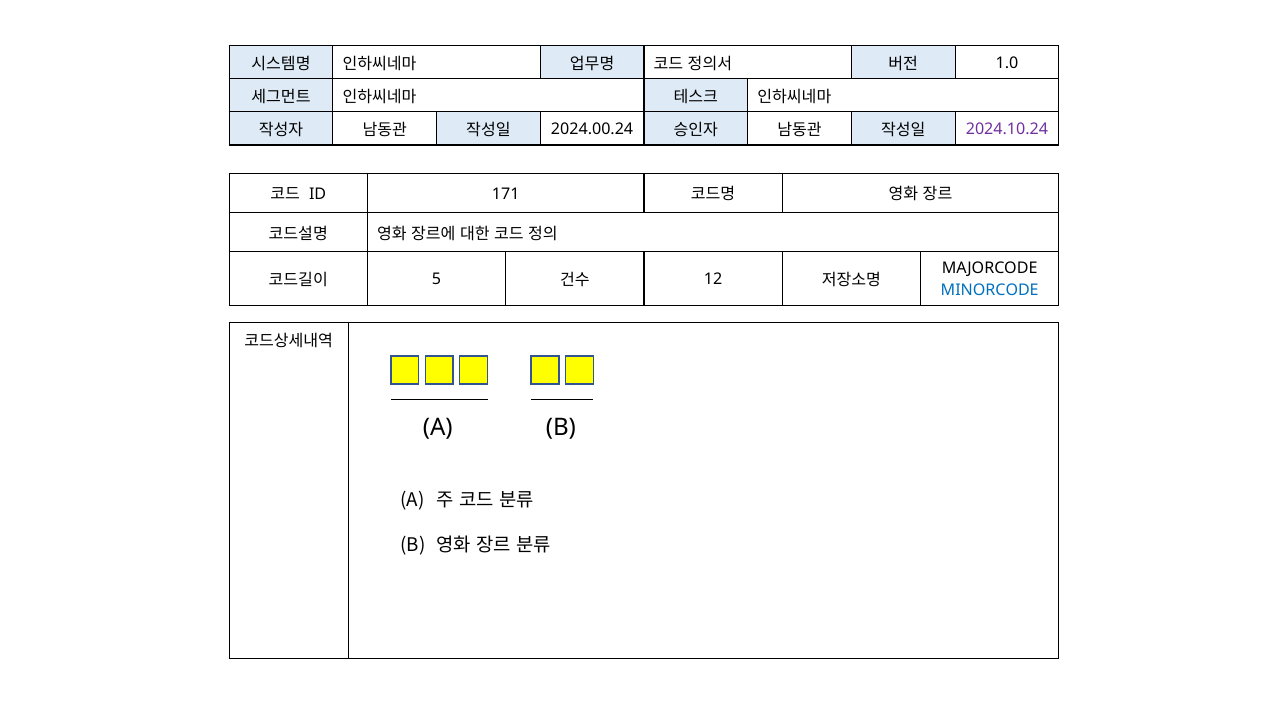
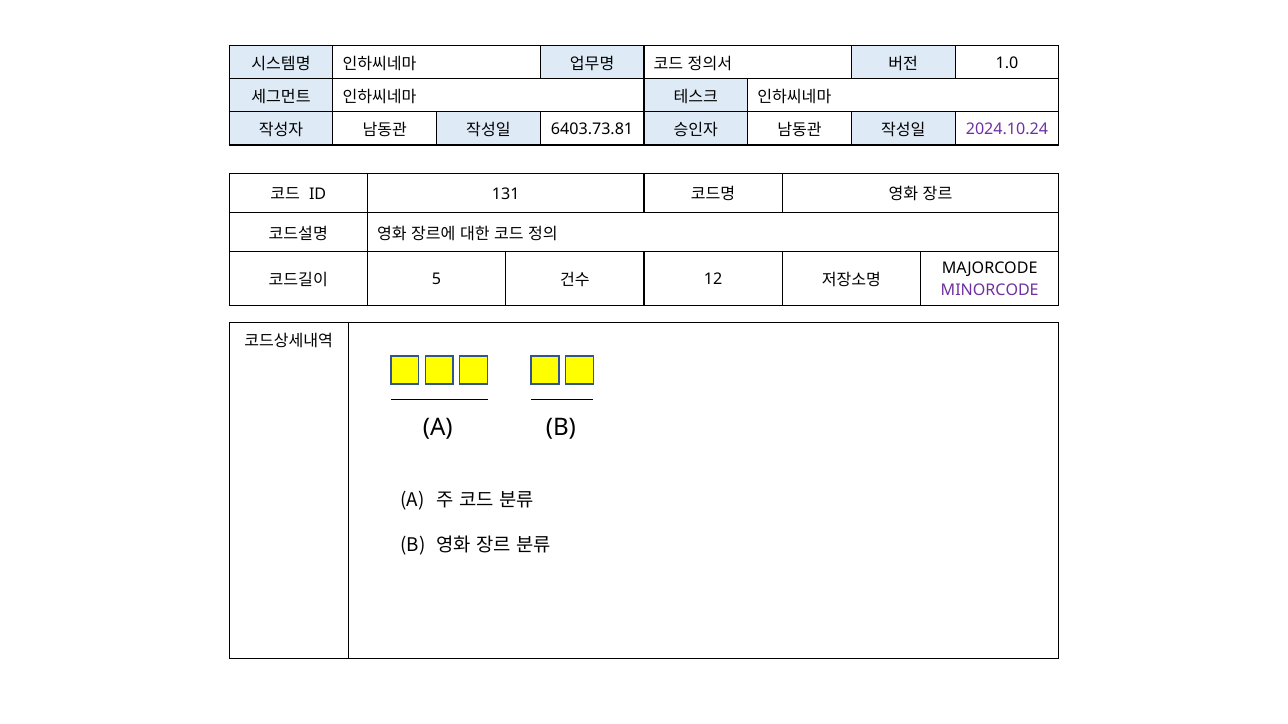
2024.00.24: 2024.00.24 -> 6403.73.81
171: 171 -> 131
MINORCODE colour: blue -> purple
